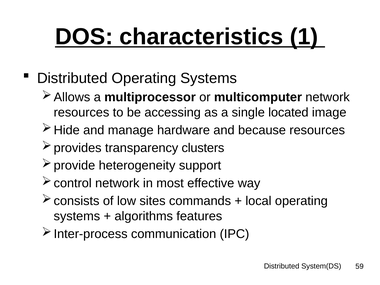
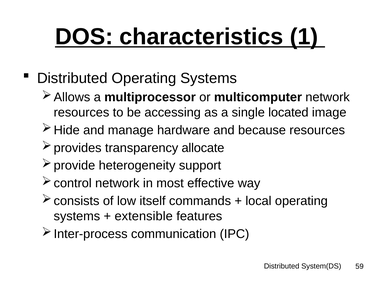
clusters: clusters -> allocate
sites: sites -> itself
algorithms: algorithms -> extensible
